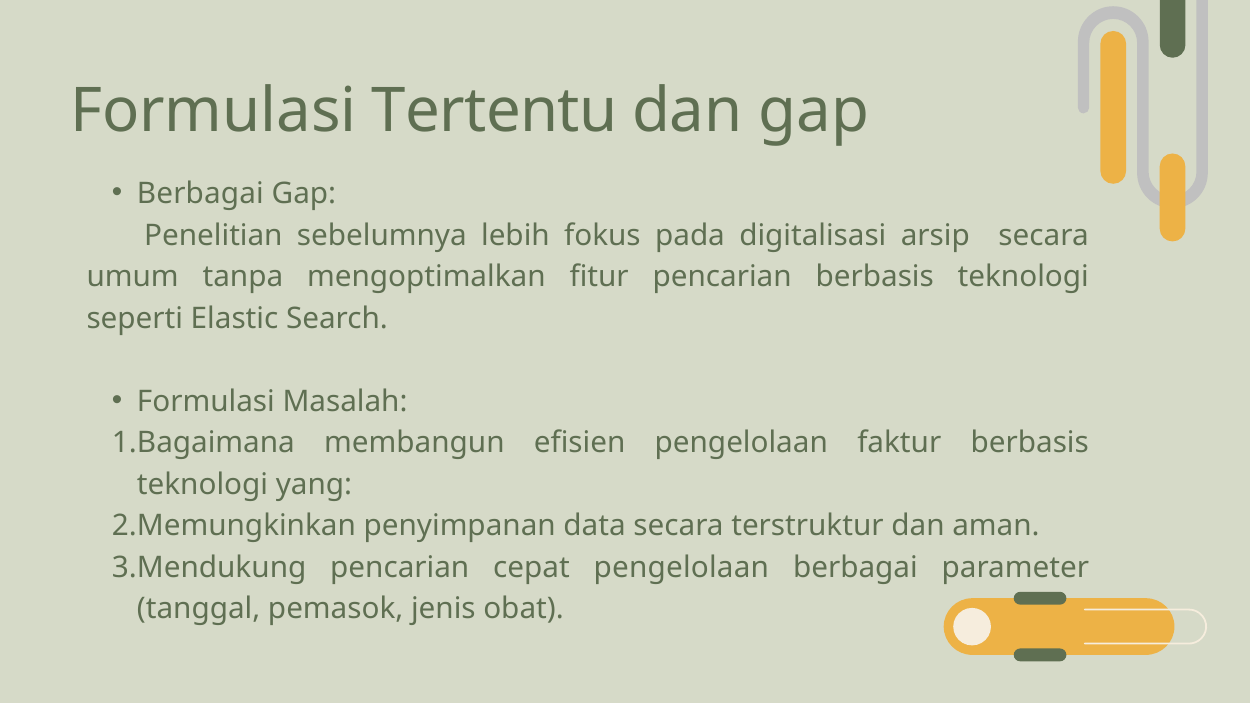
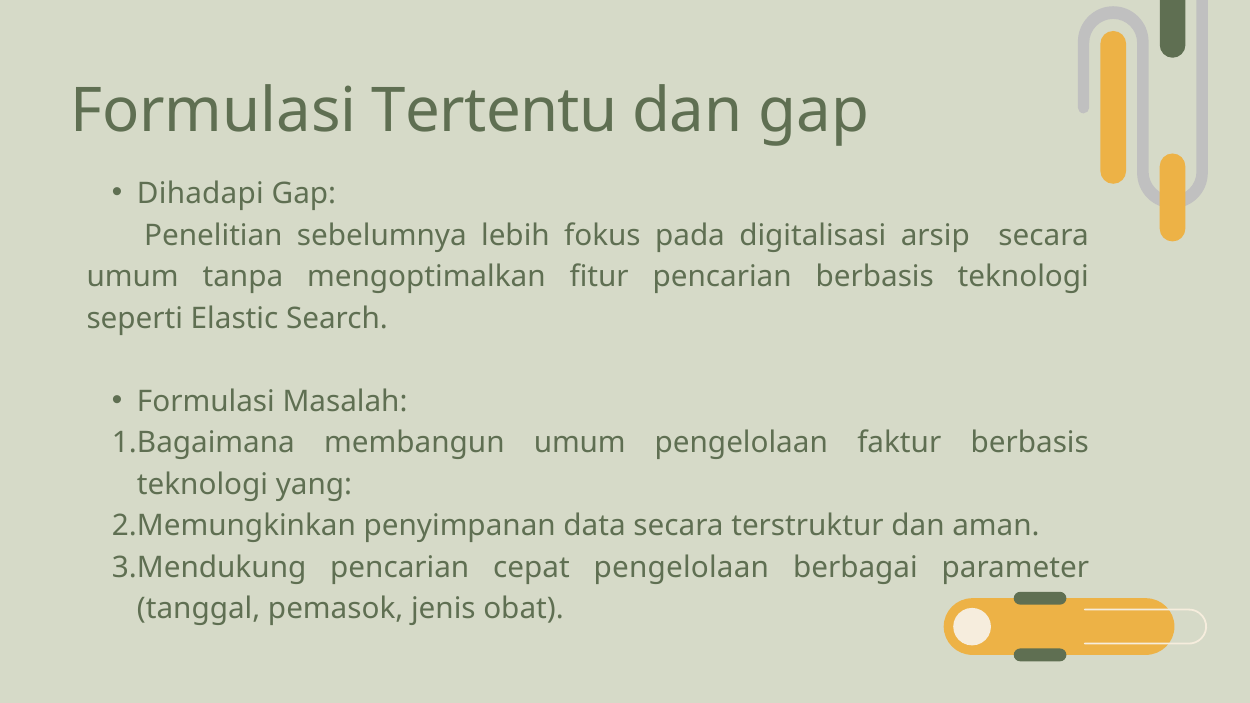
Berbagai at (200, 194): Berbagai -> Dihadapi
membangun efisien: efisien -> umum
